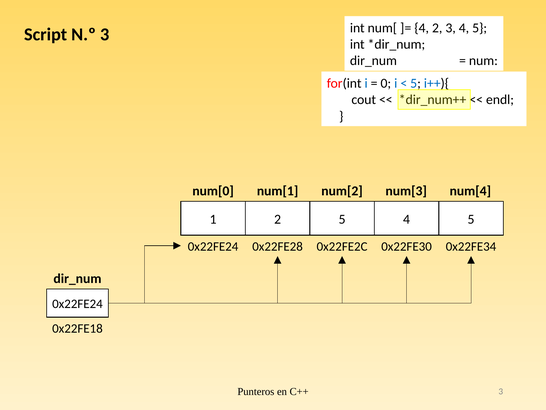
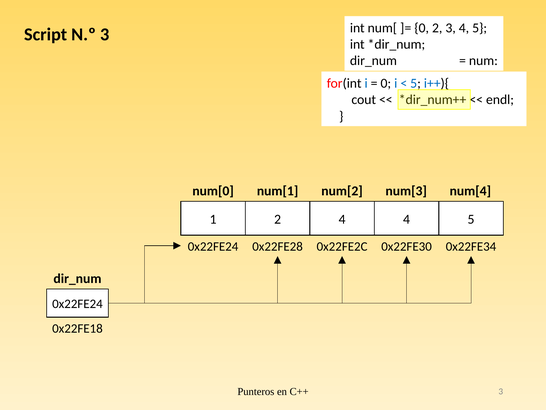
4 at (422, 28): 4 -> 0
2 5: 5 -> 4
